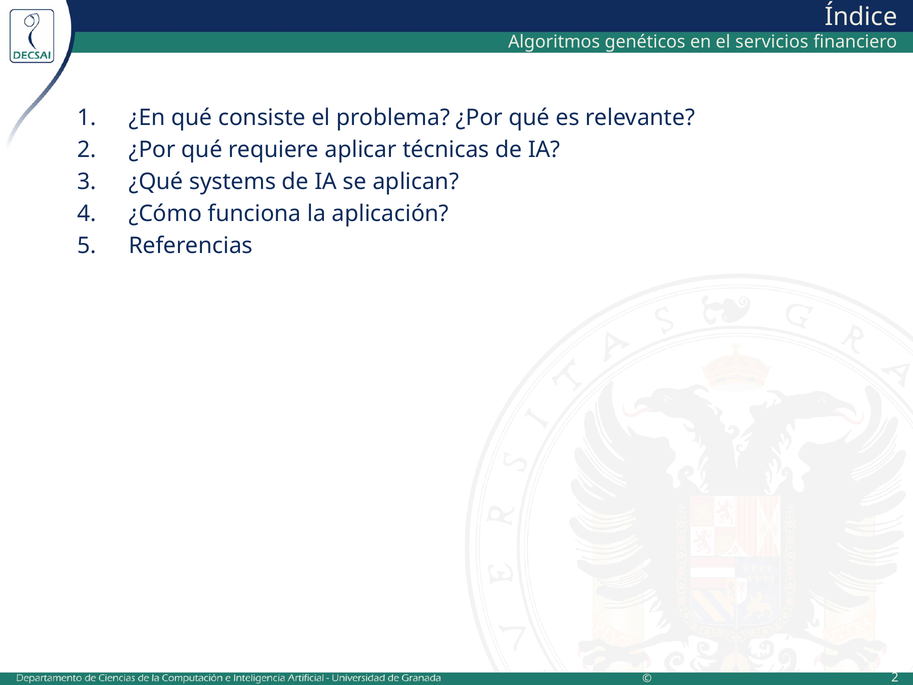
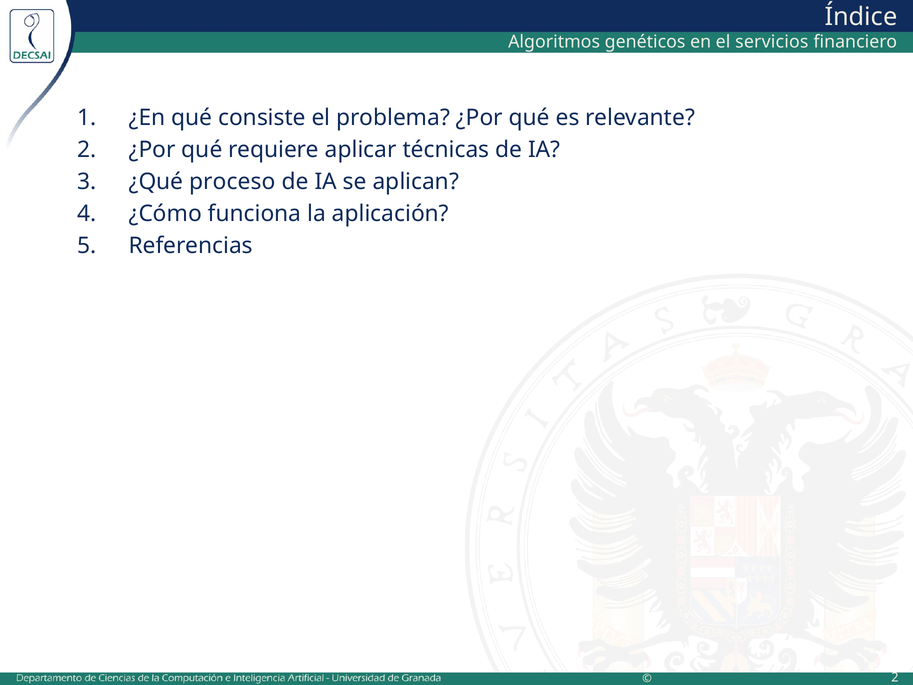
systems: systems -> proceso
